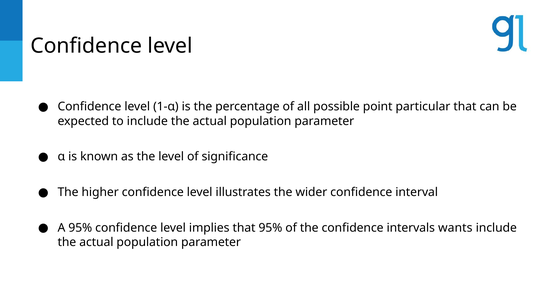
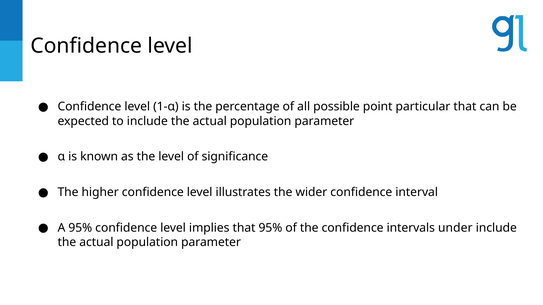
wants: wants -> under
